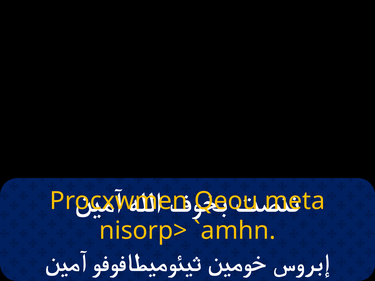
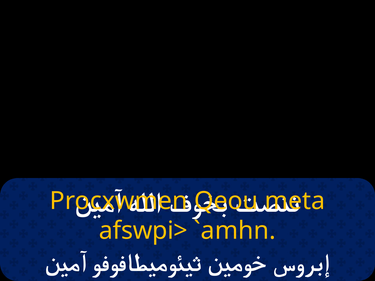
nisorp>: nisorp> -> afswpi>
